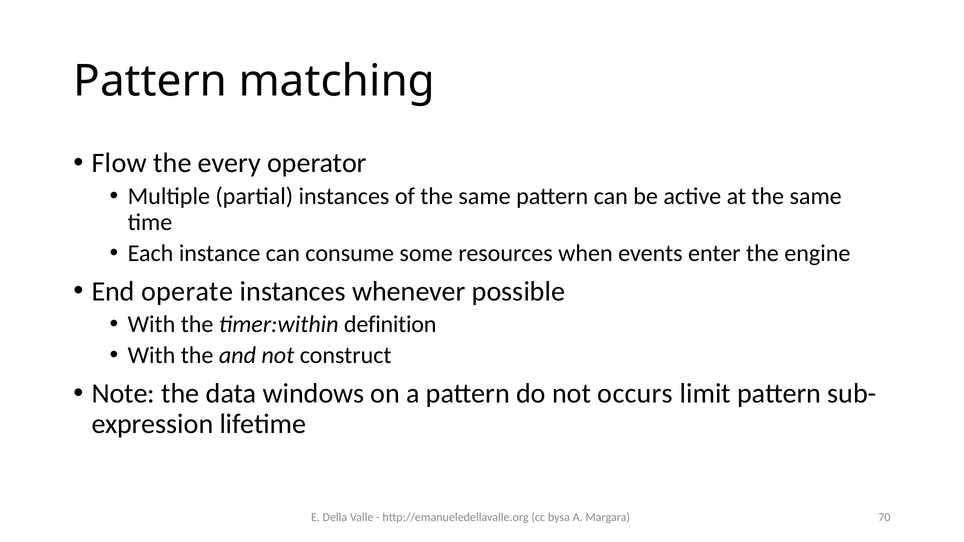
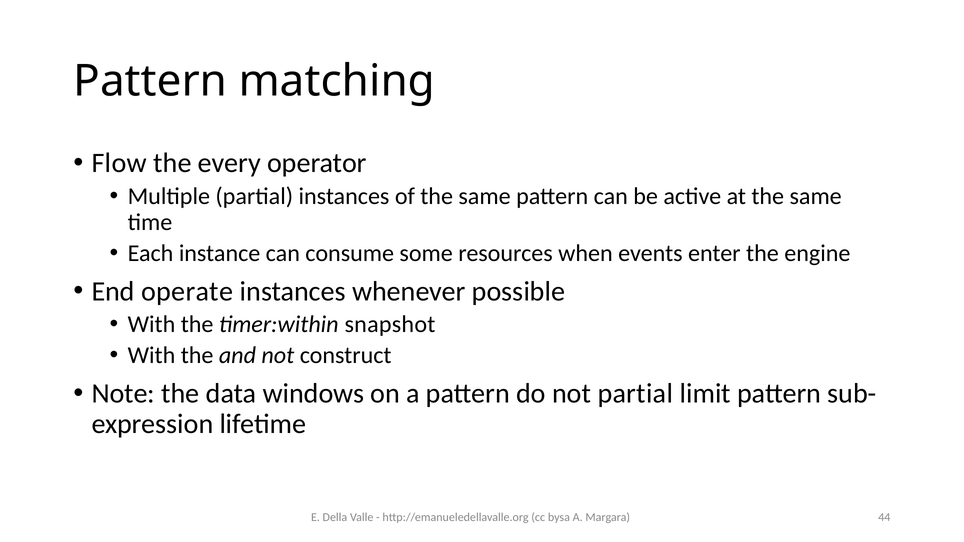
definition: definition -> snapshot
not occurs: occurs -> partial
70: 70 -> 44
